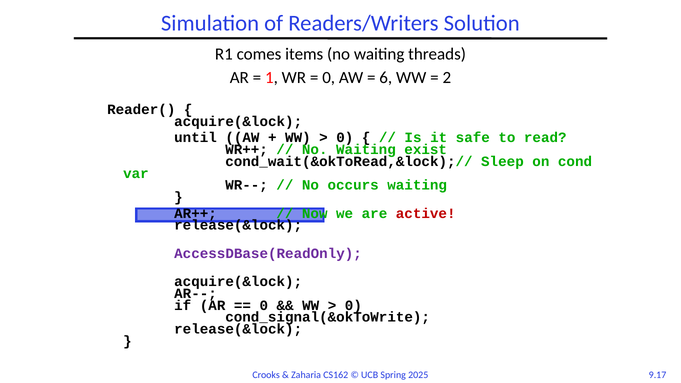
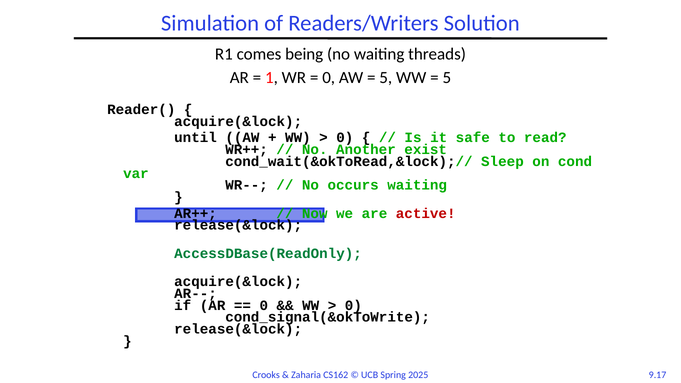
items: items -> being
6 at (386, 78): 6 -> 5
2 at (447, 78): 2 -> 5
Waiting at (366, 150): Waiting -> Another
AccessDBase(ReadOnly colour: purple -> green
